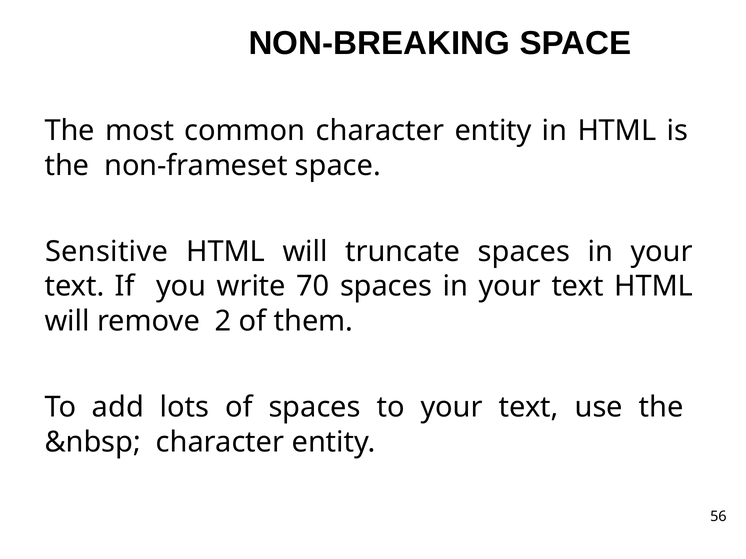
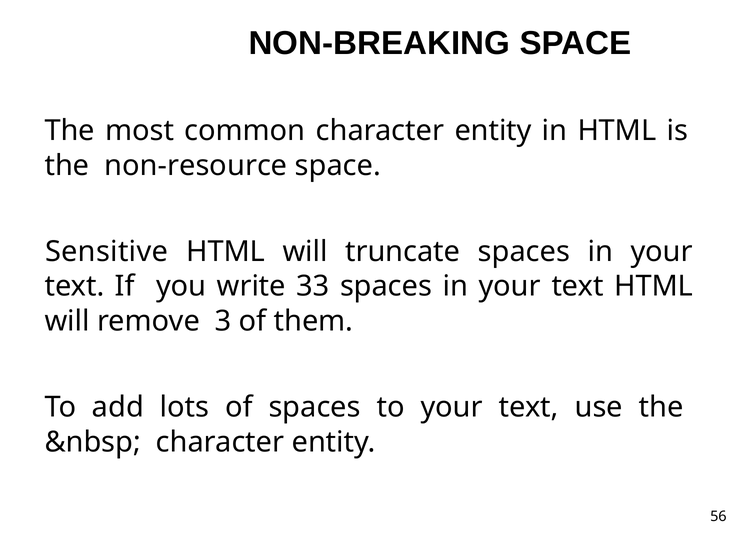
non-frameset: non-frameset -> non-resource
70: 70 -> 33
2: 2 -> 3
